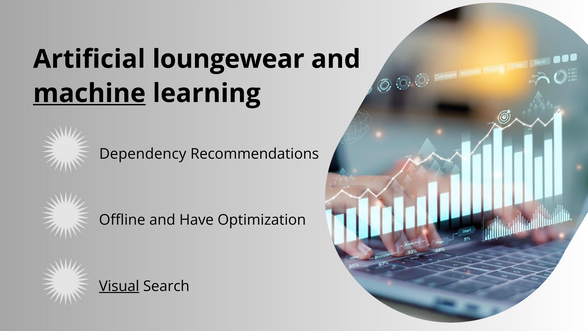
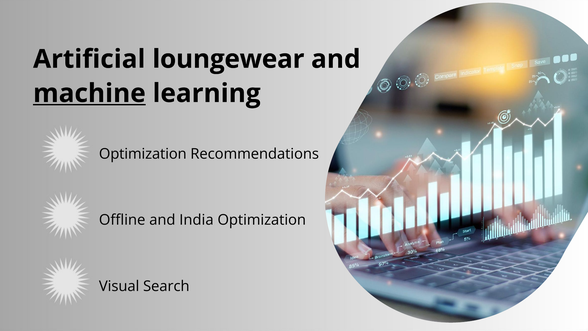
Dependency at (143, 154): Dependency -> Optimization
Have: Have -> India
Visual underline: present -> none
